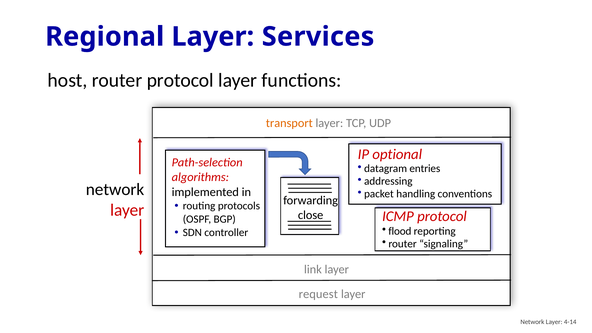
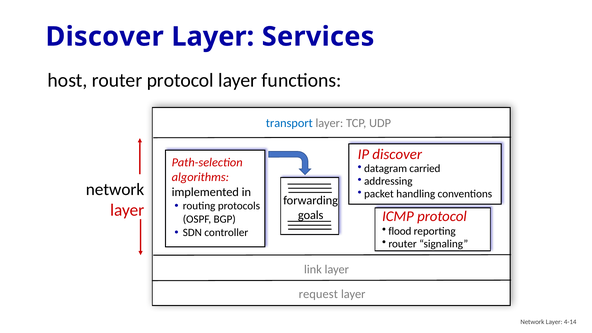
Regional at (105, 37): Regional -> Discover
transport colour: orange -> blue
IP optional: optional -> discover
entries: entries -> carried
close: close -> goals
